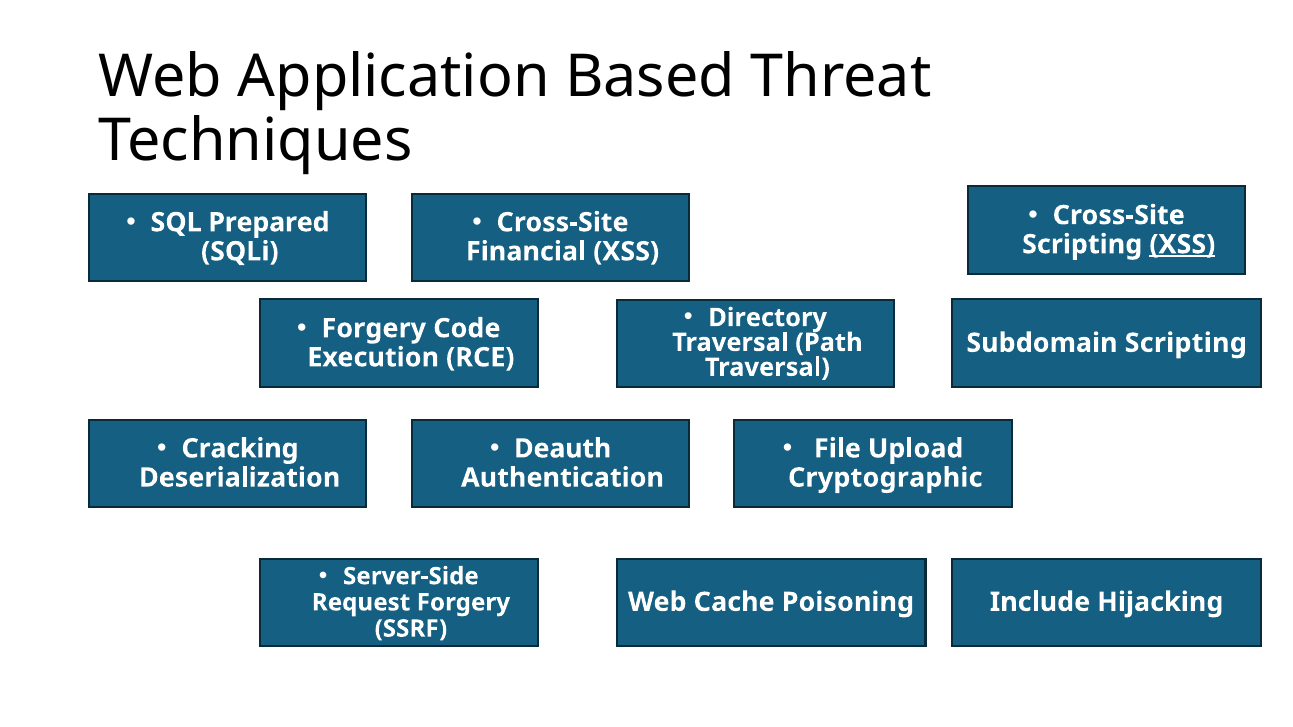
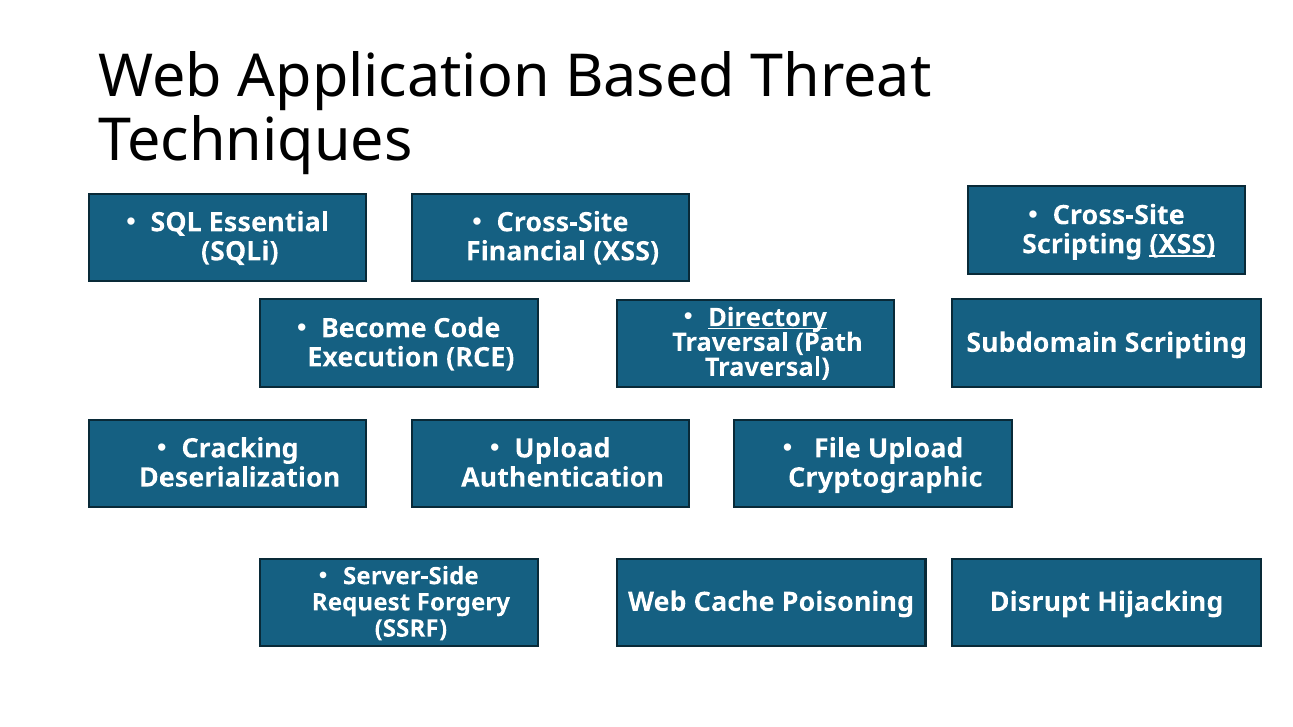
Prepared: Prepared -> Essential
Directory underline: none -> present
Forgery at (374, 329): Forgery -> Become
Deauth at (563, 449): Deauth -> Upload
Include: Include -> Disrupt
